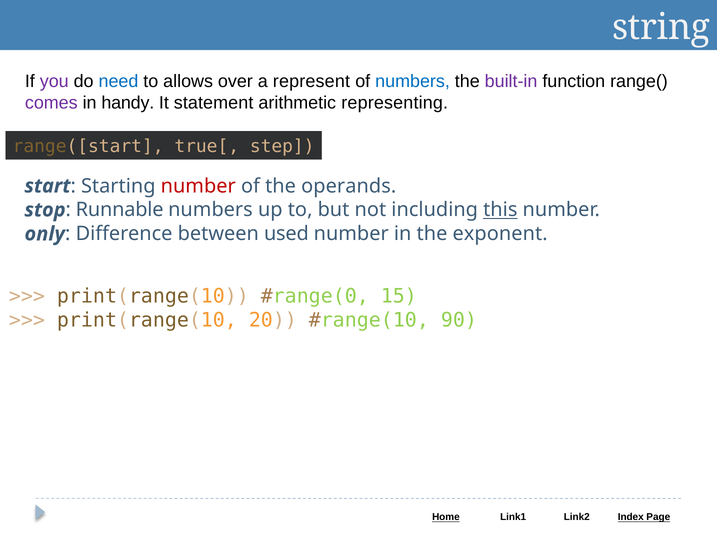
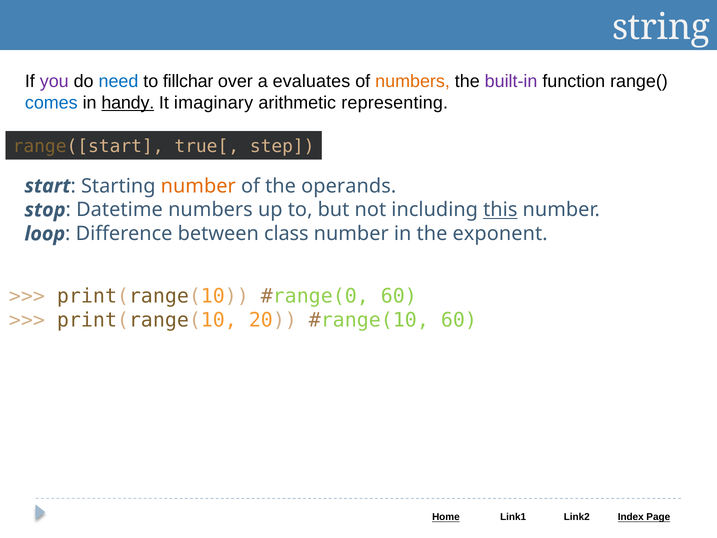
allows: allows -> fillchar
represent: represent -> evaluates
numbers at (413, 81) colour: blue -> orange
comes colour: purple -> blue
handy underline: none -> present
statement: statement -> imaginary
number at (198, 186) colour: red -> orange
Runnable: Runnable -> Datetime
only: only -> loop
used: used -> class
15 at (399, 296): 15 -> 60
90 at (459, 320): 90 -> 60
